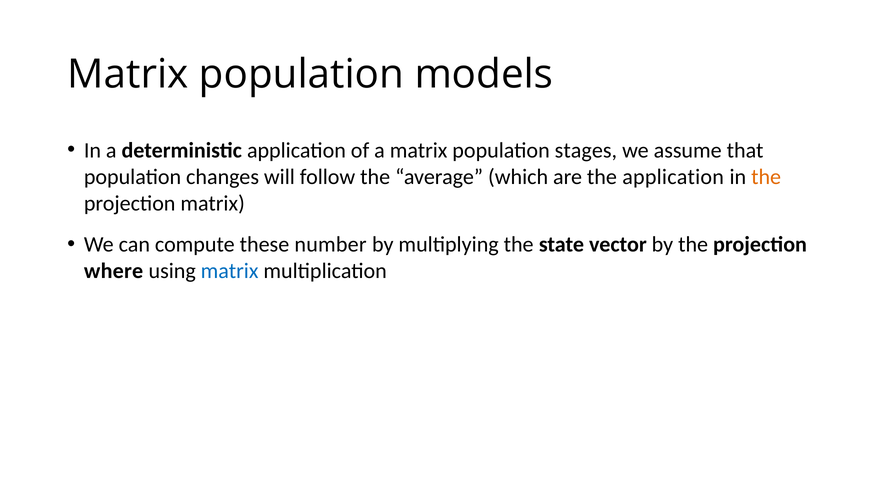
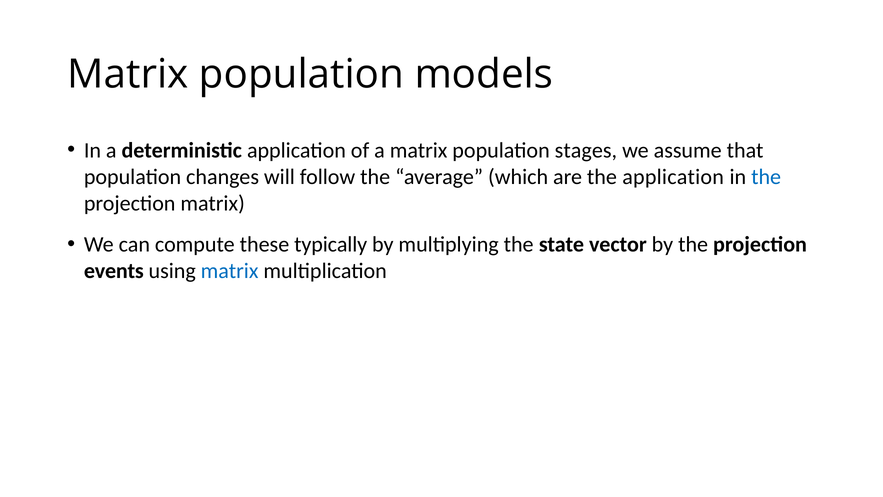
the at (766, 177) colour: orange -> blue
number: number -> typically
where: where -> events
